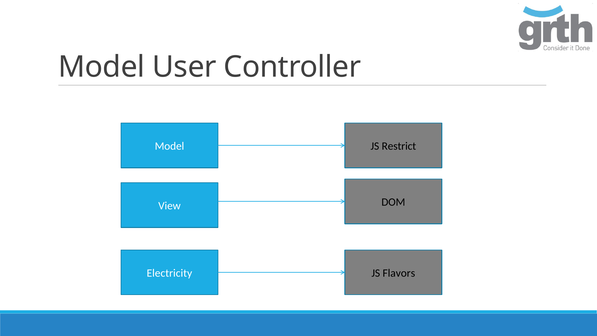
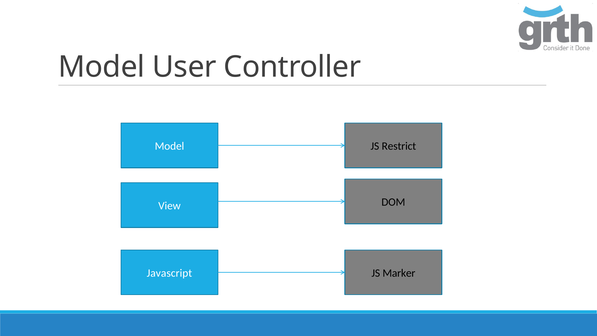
Electricity: Electricity -> Javascript
Flavors: Flavors -> Marker
